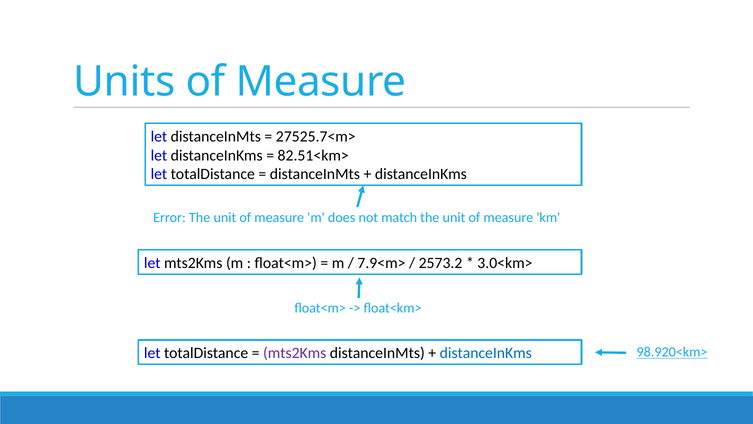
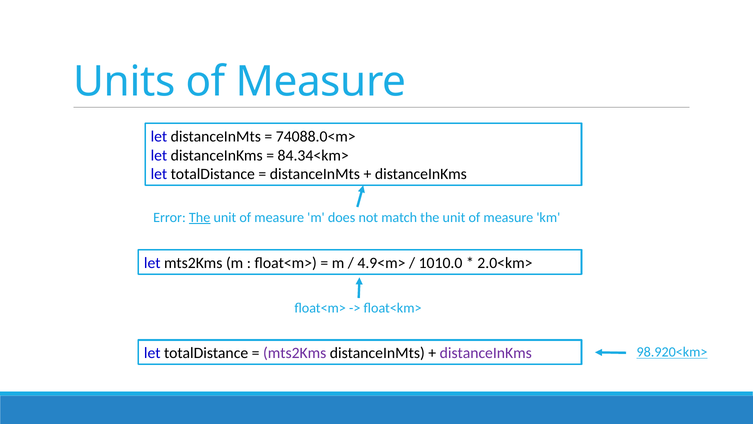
27525.7<m>: 27525.7<m> -> 74088.0<m>
82.51<km>: 82.51<km> -> 84.34<km>
The at (200, 217) underline: none -> present
7.9<m>: 7.9<m> -> 4.9<m>
2573.2: 2573.2 -> 1010.0
3.0<km>: 3.0<km> -> 2.0<km>
distanceInKms at (486, 353) colour: blue -> purple
